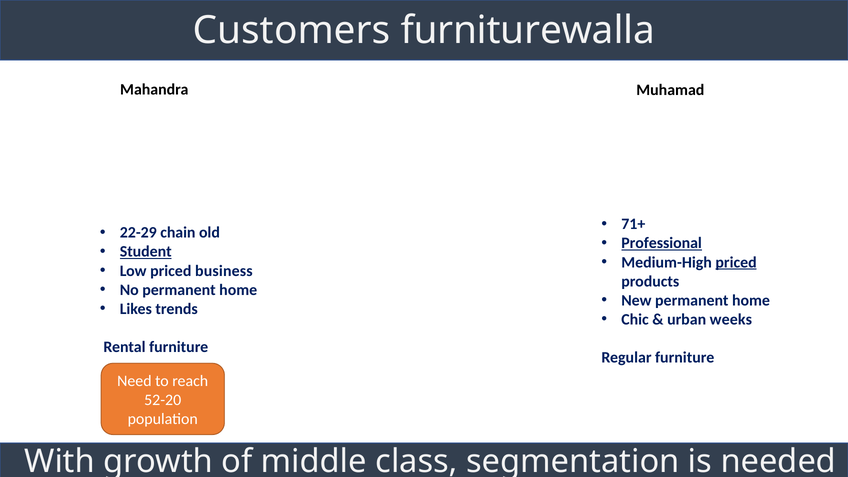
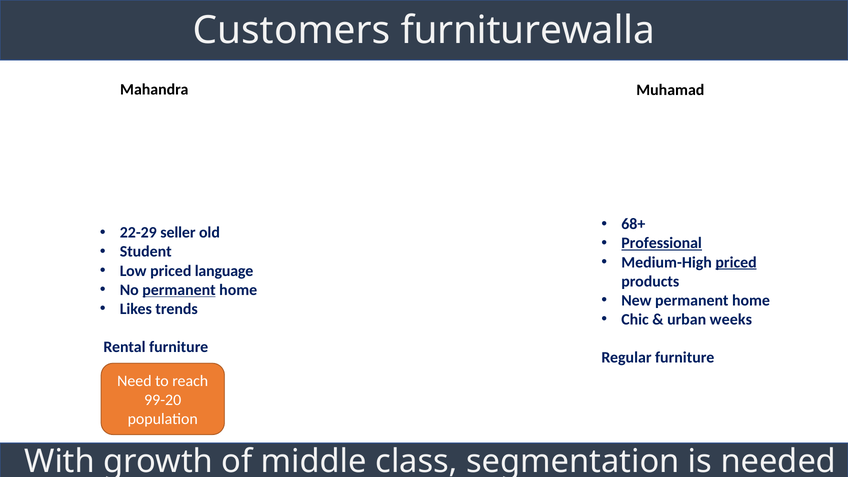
71+: 71+ -> 68+
chain: chain -> seller
Student underline: present -> none
business: business -> language
permanent at (179, 290) underline: none -> present
52-20: 52-20 -> 99-20
